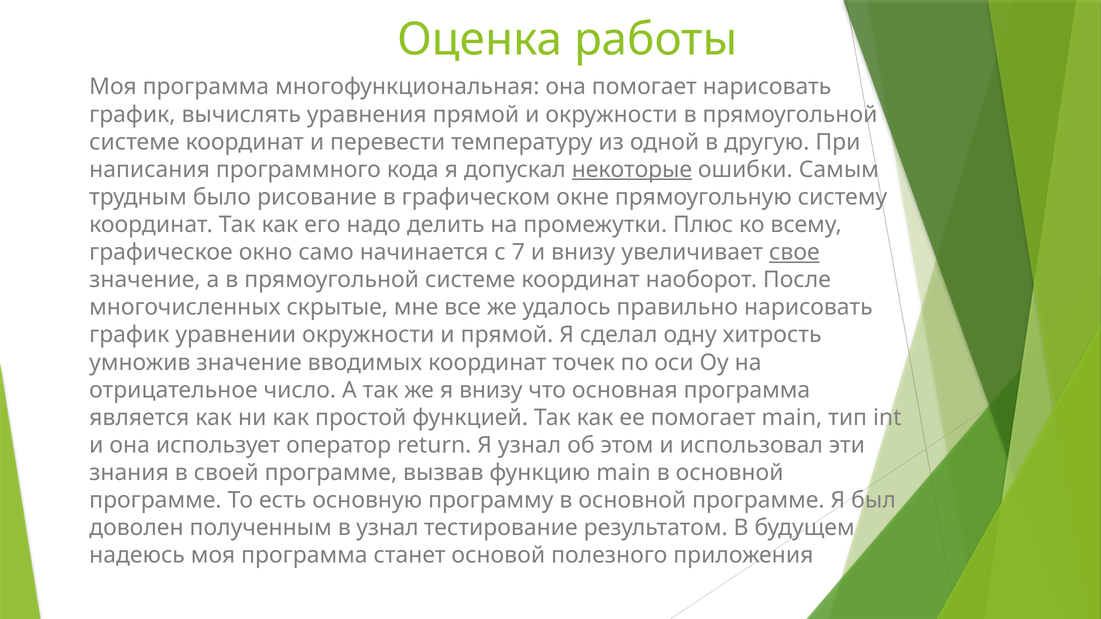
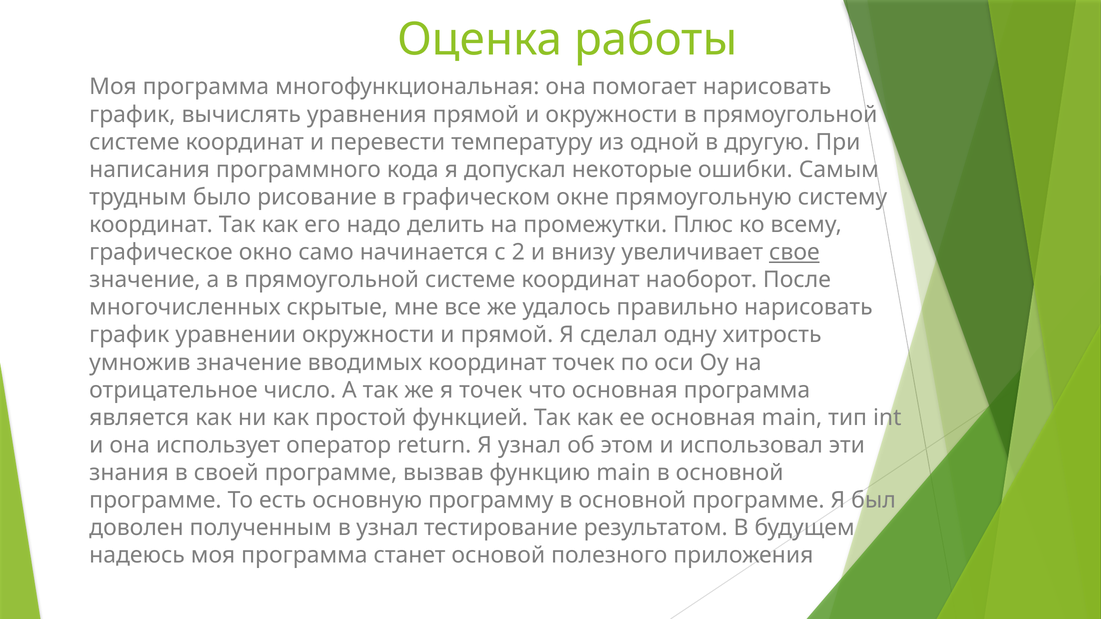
некоторые underline: present -> none
7: 7 -> 2
я внизy: внизy -> точек
ее помогает: помогает -> основная
